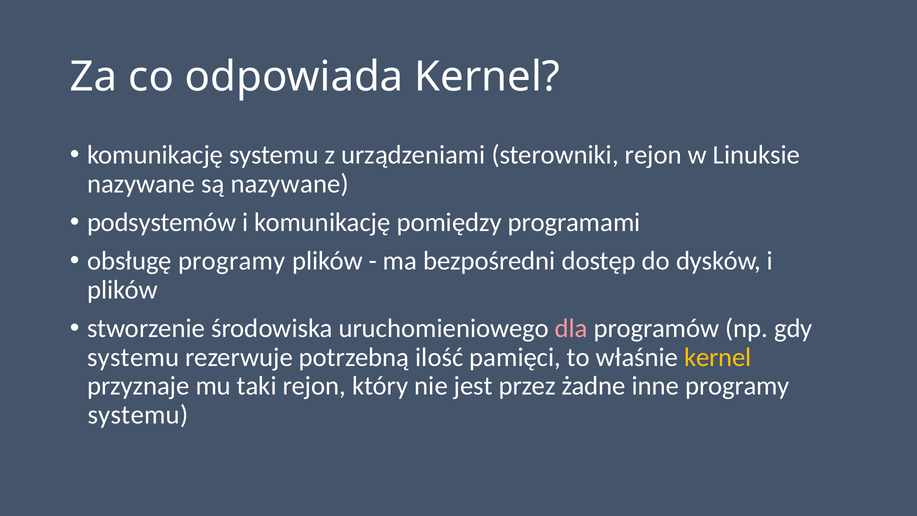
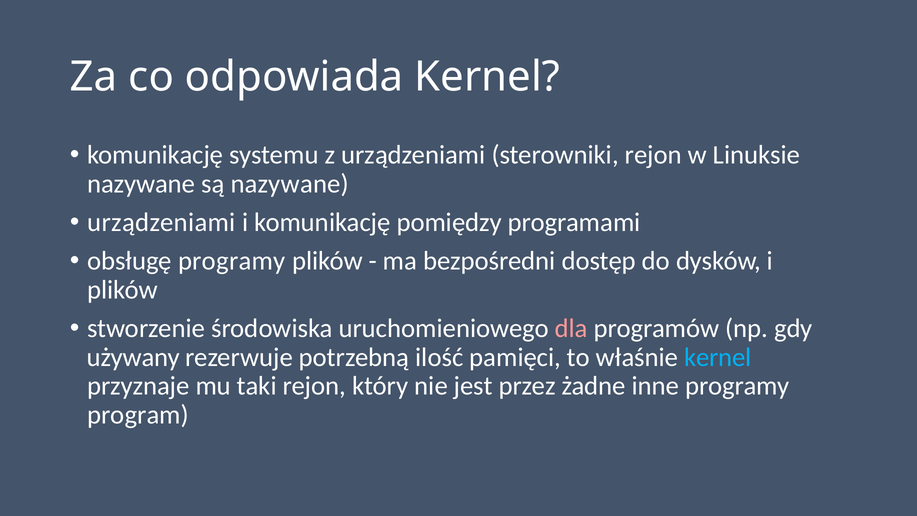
podsystemów at (162, 222): podsystemów -> urządzeniami
systemu at (133, 357): systemu -> używany
kernel at (718, 357) colour: yellow -> light blue
systemu at (138, 415): systemu -> program
